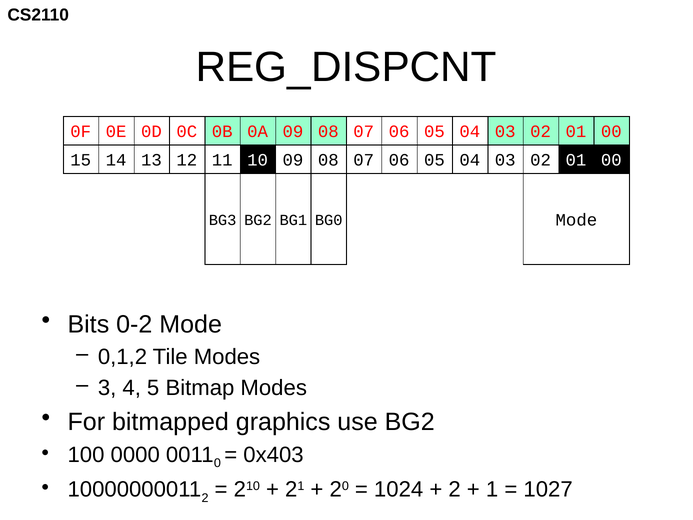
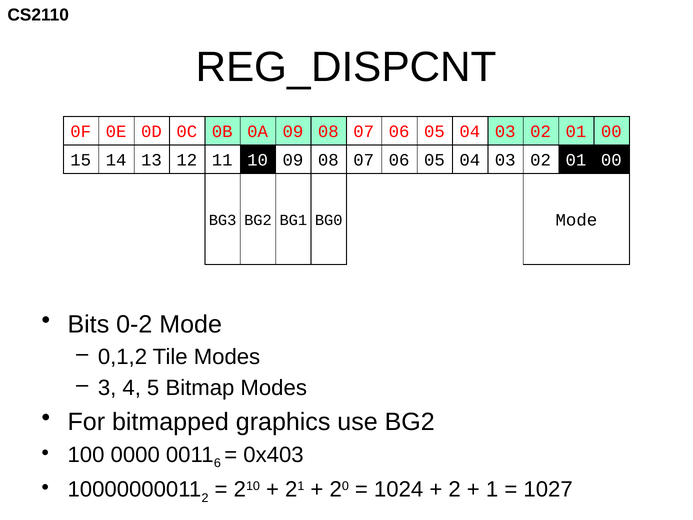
0: 0 -> 6
